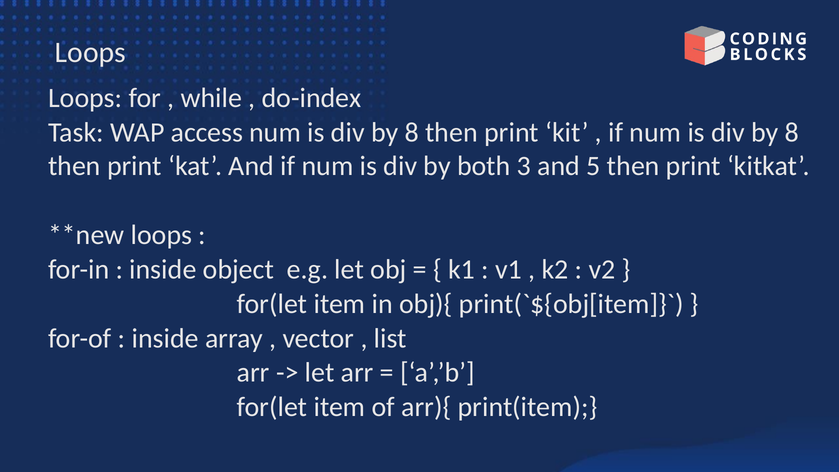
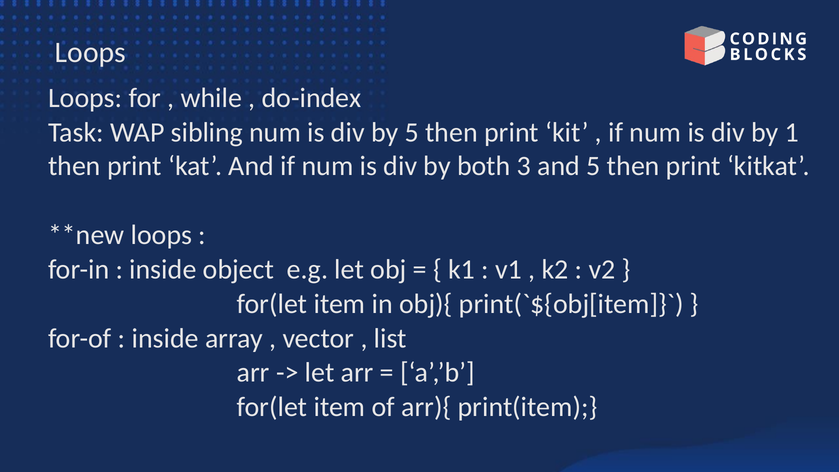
access: access -> sibling
8 at (412, 133): 8 -> 5
8 at (792, 133): 8 -> 1
